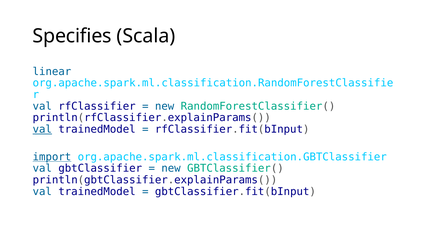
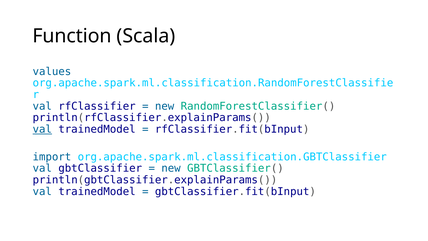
Specifies: Specifies -> Function
linear: linear -> values
import underline: present -> none
